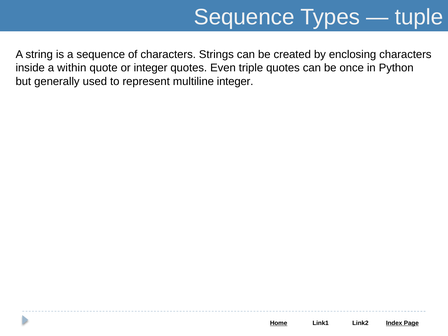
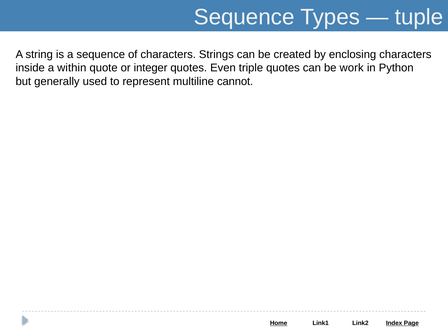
once: once -> work
multiline integer: integer -> cannot
